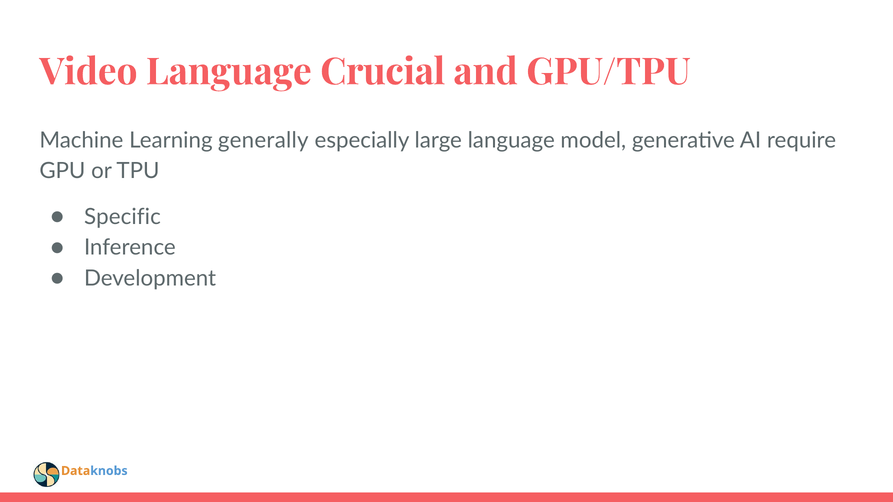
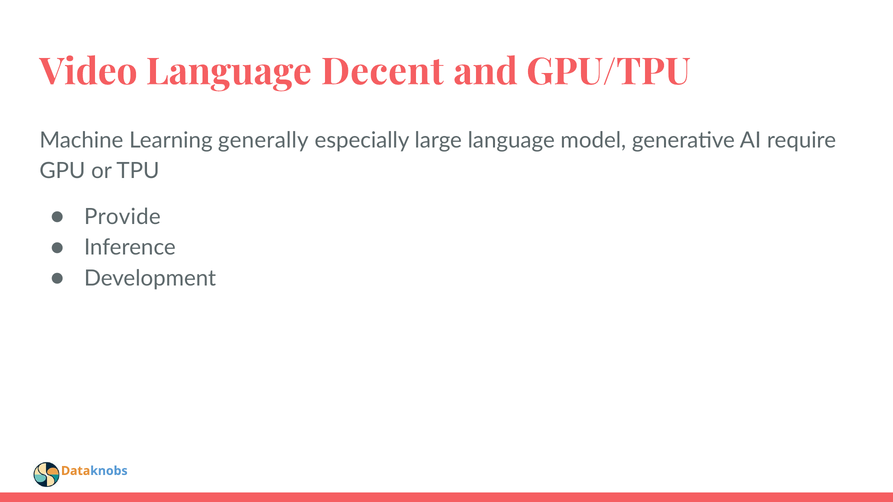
Crucial: Crucial -> Decent
Specific: Specific -> Provide
